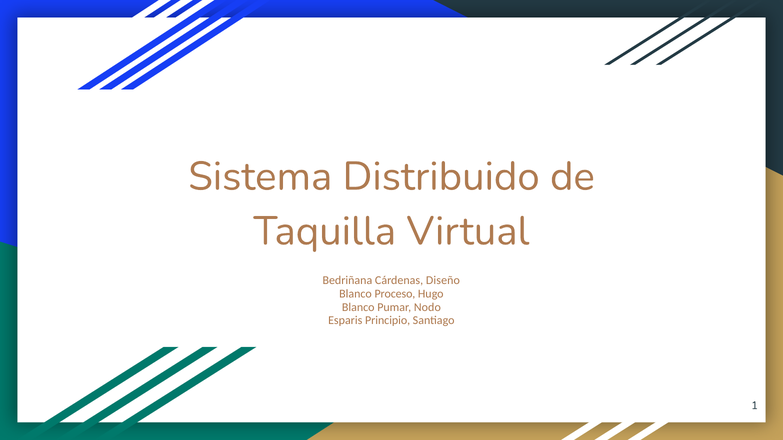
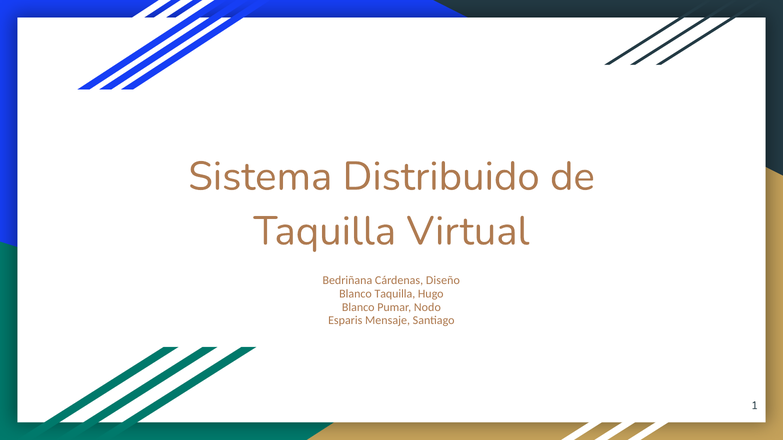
Blanco Proceso: Proceso -> Taquilla
Principio: Principio -> Mensaje
